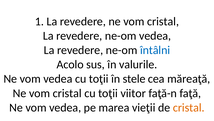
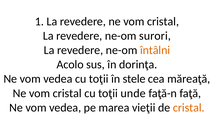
ne-om vedea: vedea -> surori
întâlni colour: blue -> orange
valurile: valurile -> dorinţa
viitor: viitor -> unde
